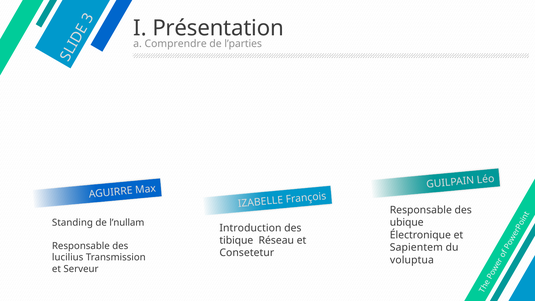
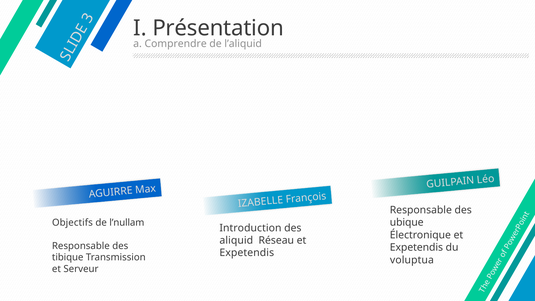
l’parties: l’parties -> l’aliquid
Standing: Standing -> Objectifs
tibique: tibique -> aliquid
Sapientem at (416, 247): Sapientem -> Expetendis
Consetetur at (247, 253): Consetetur -> Expetendis
lucilius: lucilius -> tibique
